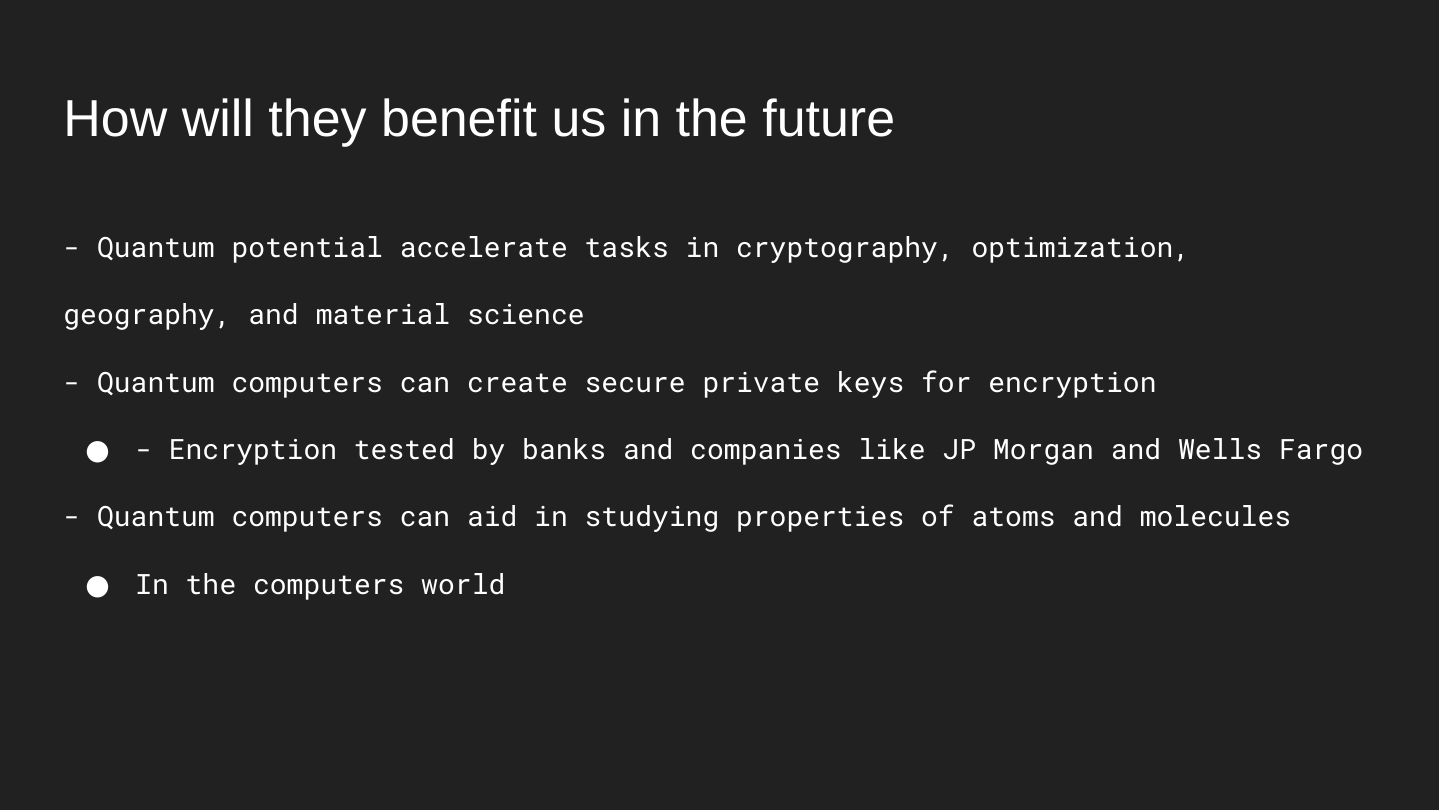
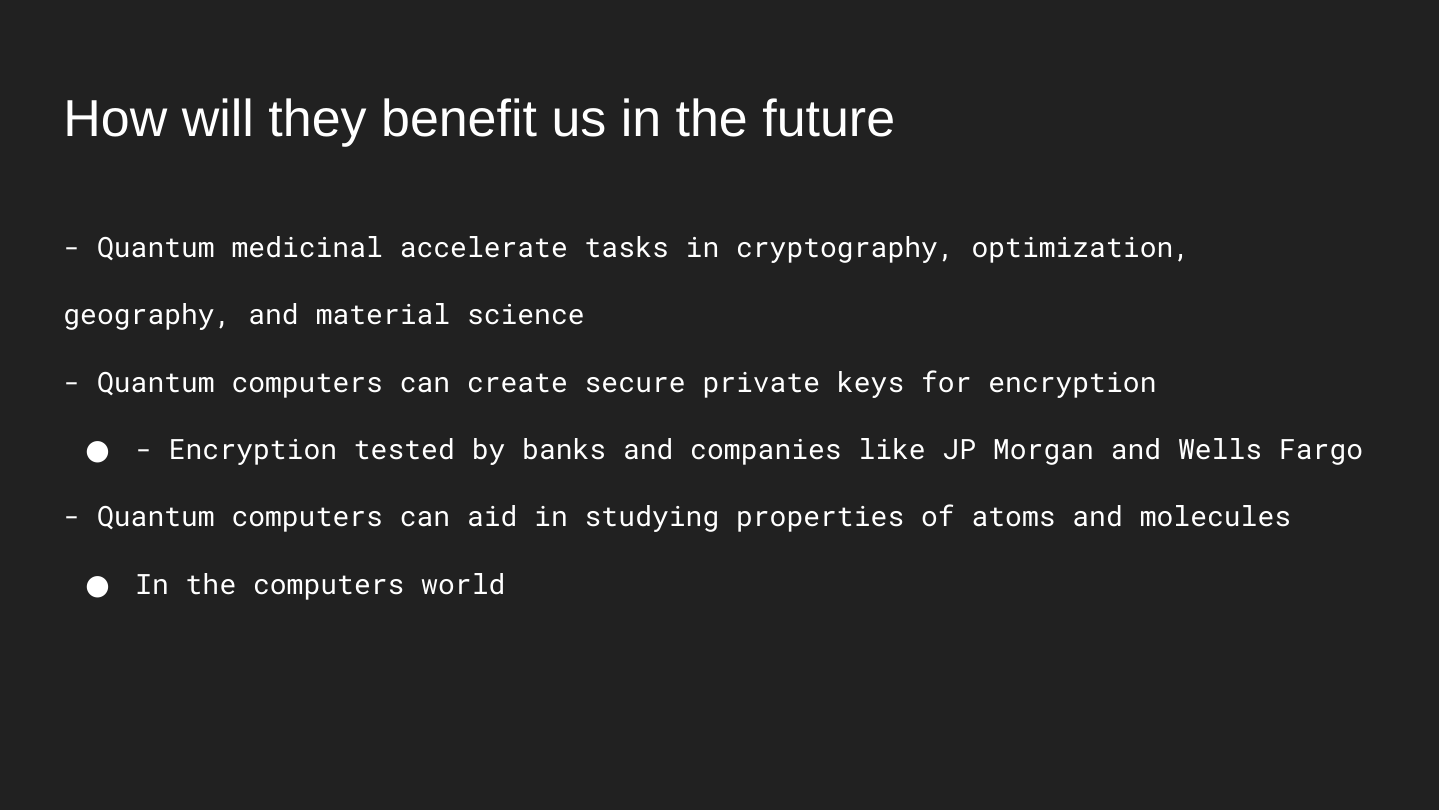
potential: potential -> medicinal
